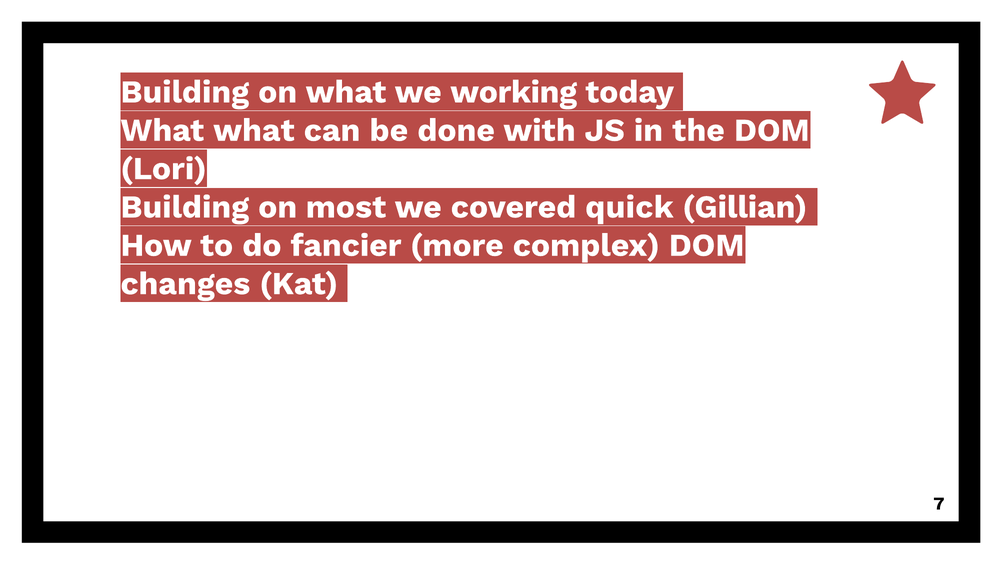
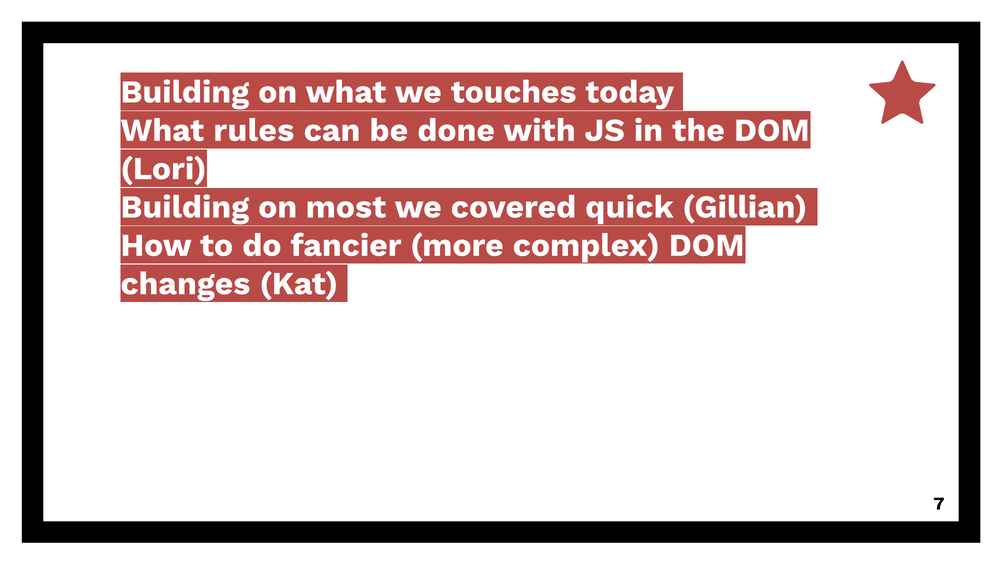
working: working -> touches
What what: what -> rules
